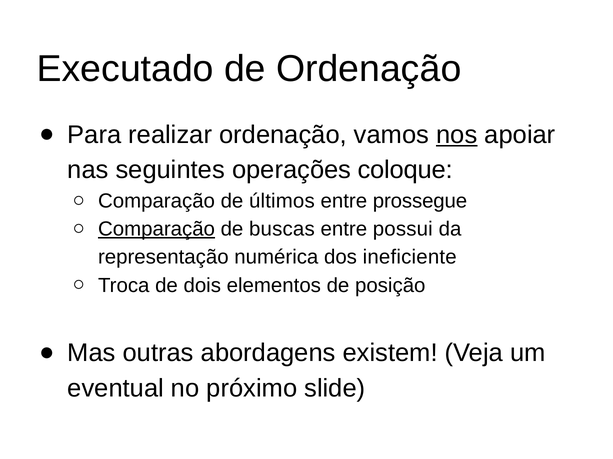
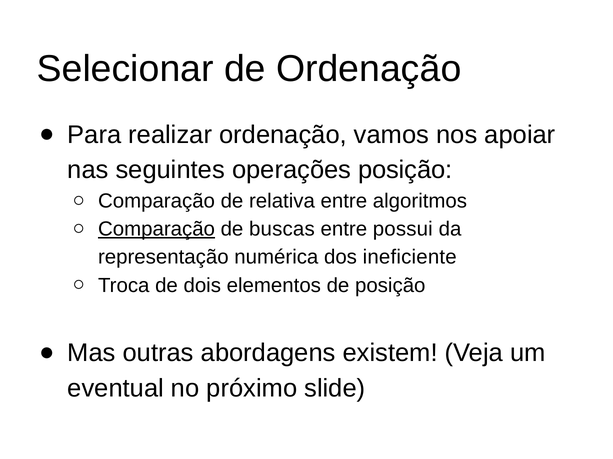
Executado: Executado -> Selecionar
nos underline: present -> none
operações coloque: coloque -> posição
últimos: últimos -> relativa
prossegue: prossegue -> algoritmos
